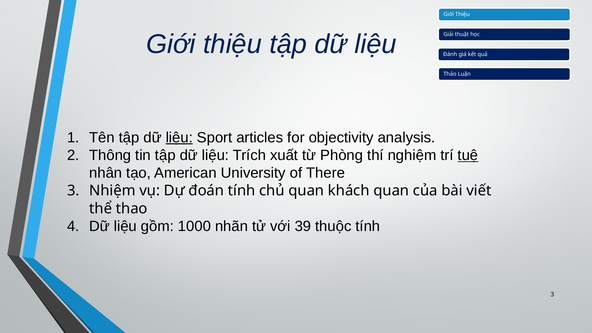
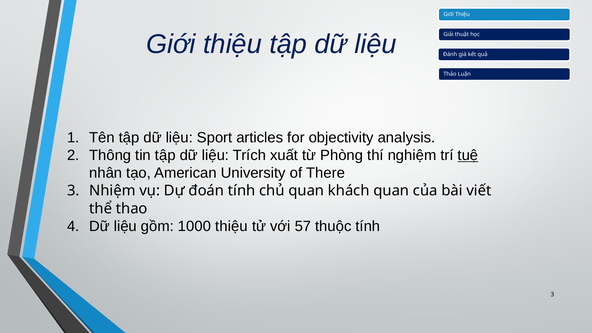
liệu at (179, 137) underline: present -> none
1000 nhãn: nhãn -> thiệu
39: 39 -> 57
